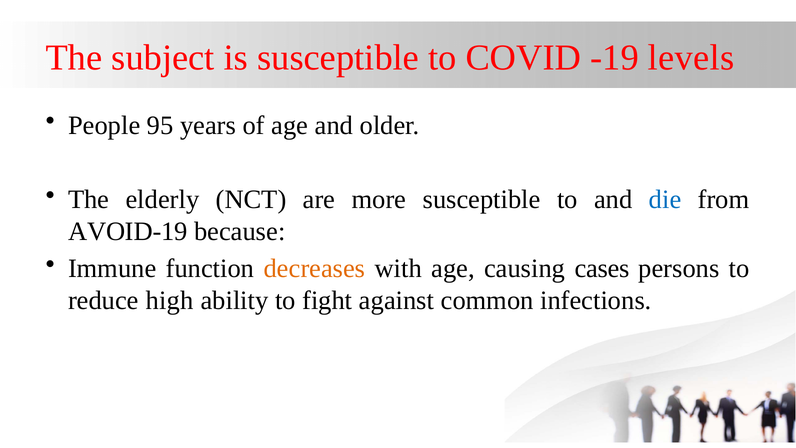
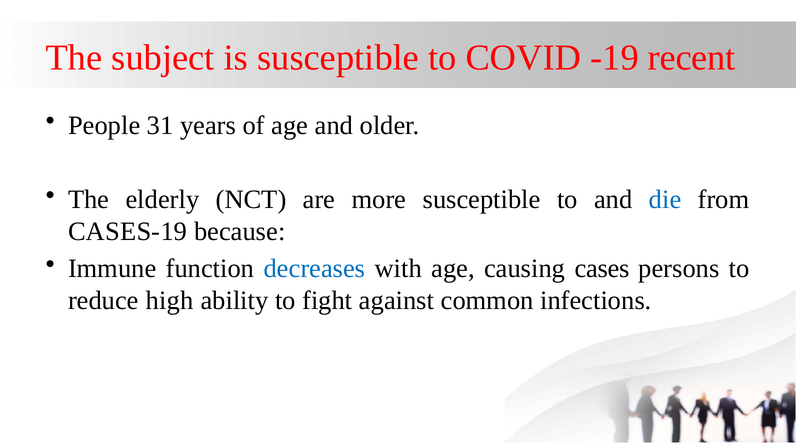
levels: levels -> recent
95: 95 -> 31
AVOID-19: AVOID-19 -> CASES-19
decreases colour: orange -> blue
